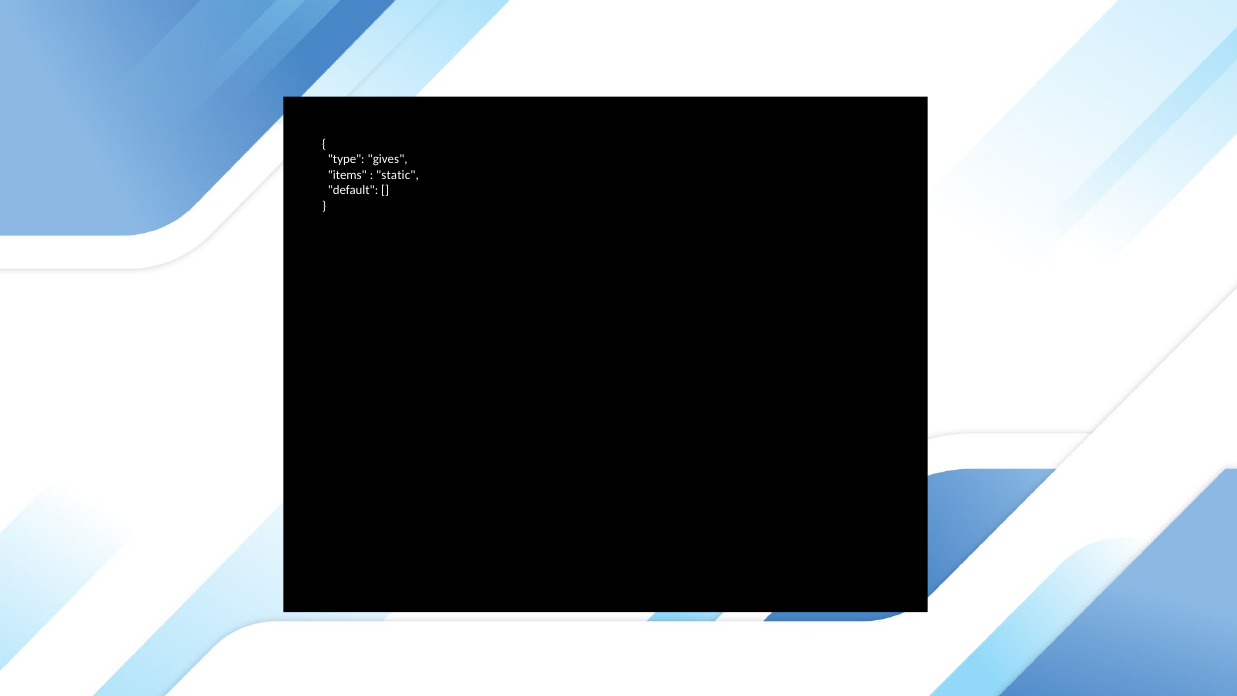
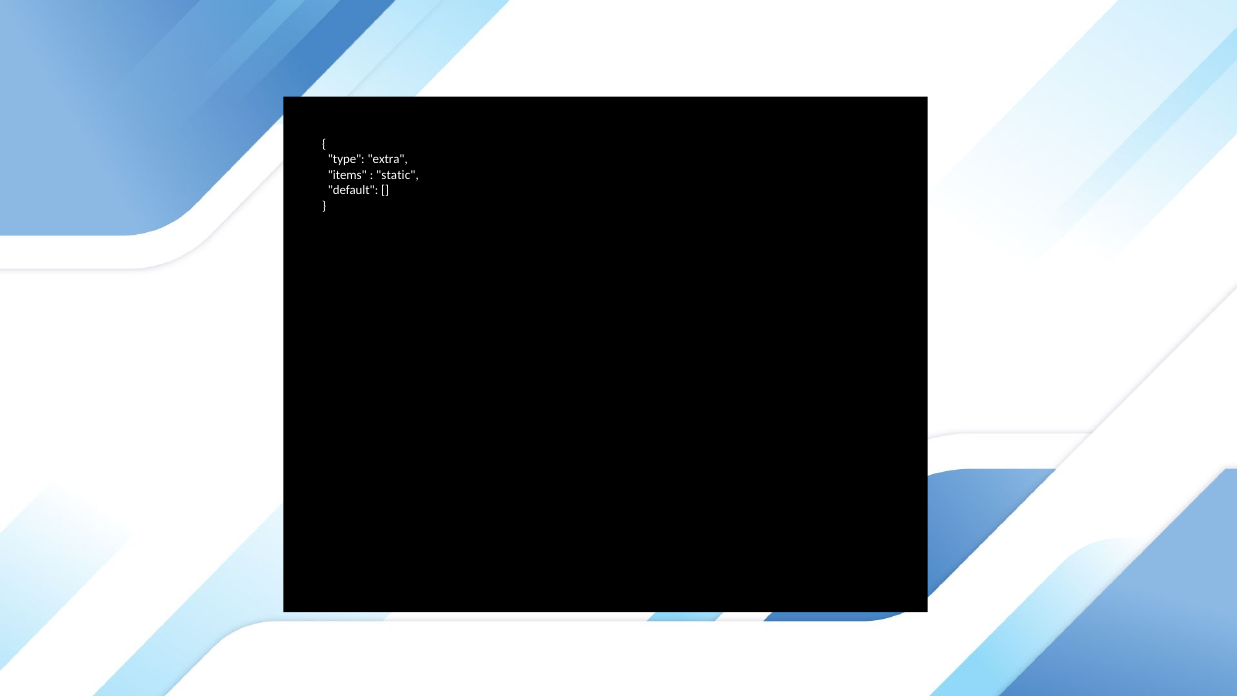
gives: gives -> extra
